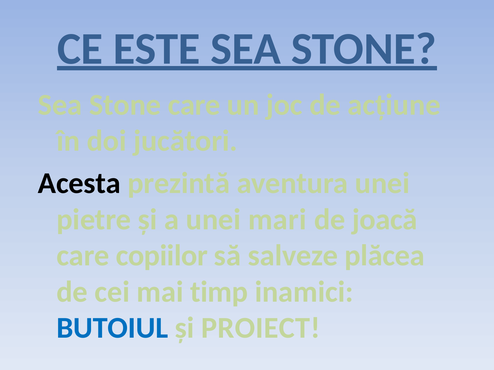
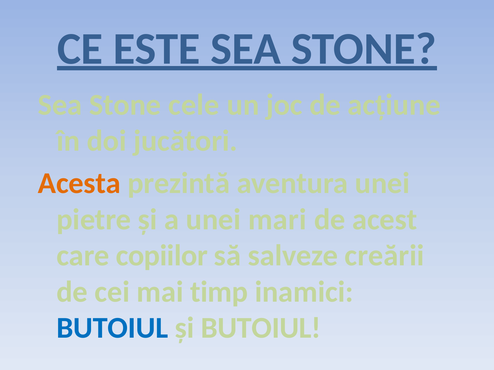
Stone care: care -> cele
Acesta colour: black -> orange
joacă: joacă -> acest
plăcea: plăcea -> creării
și PROIECT: PROIECT -> BUTOIUL
